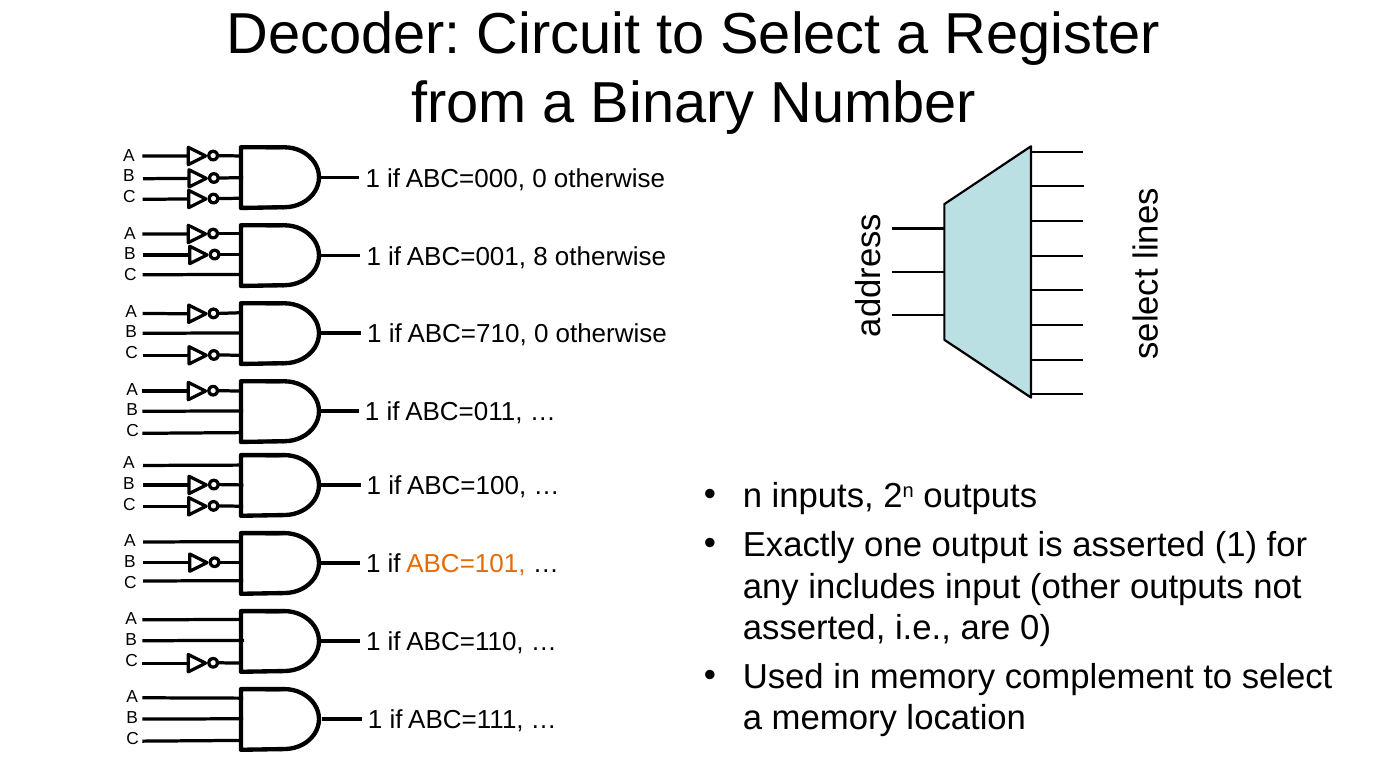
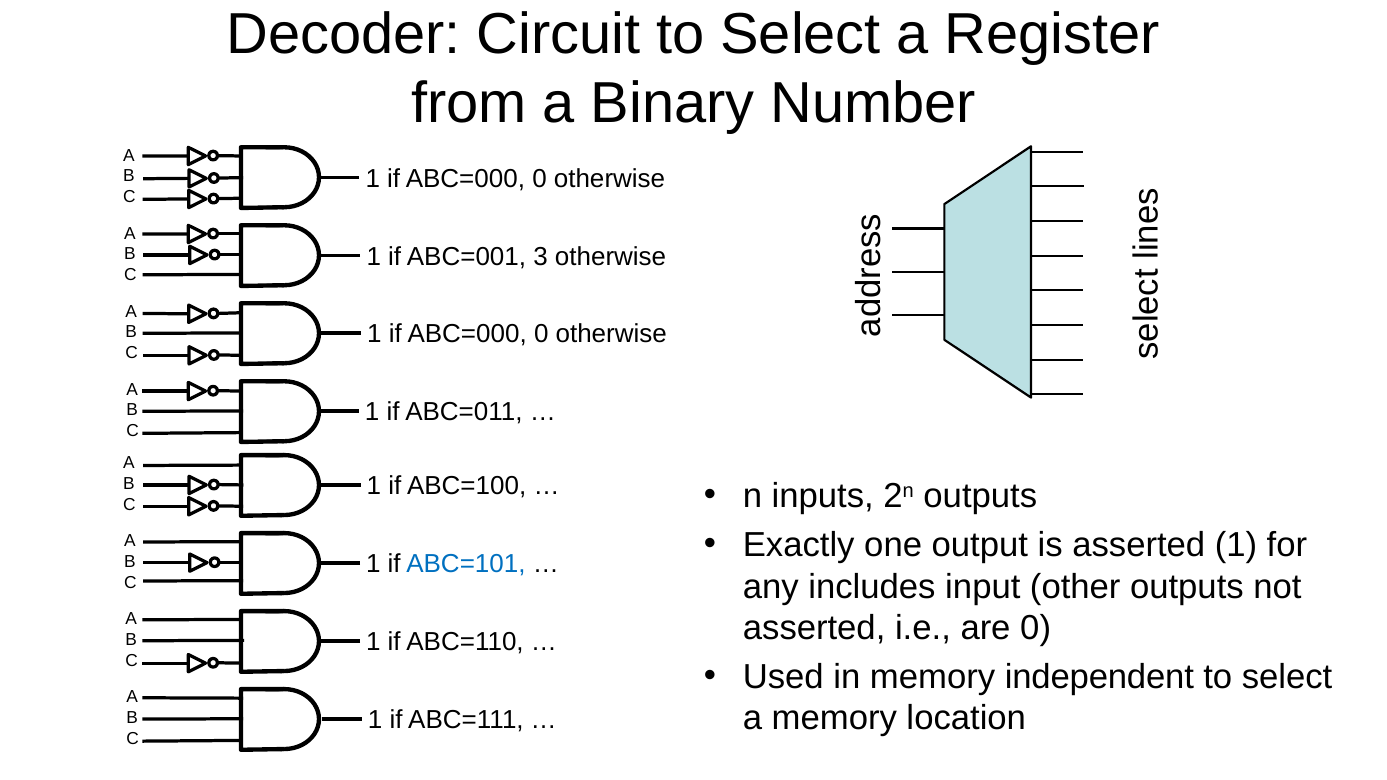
8: 8 -> 3
ABC=710 at (467, 334): ABC=710 -> ABC=000
ABC=101 colour: orange -> blue
complement: complement -> independent
